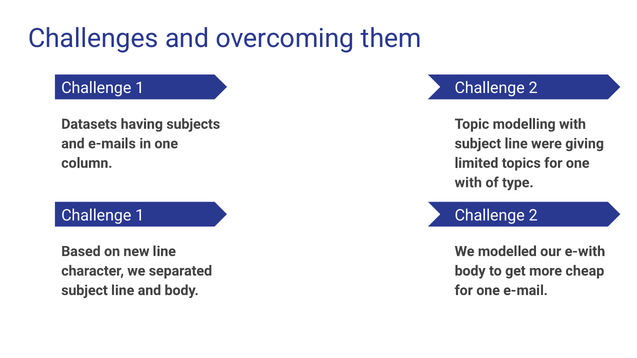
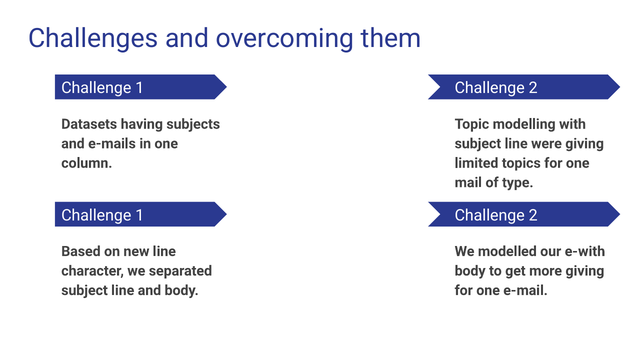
with at (468, 183): with -> mail
more cheap: cheap -> giving
